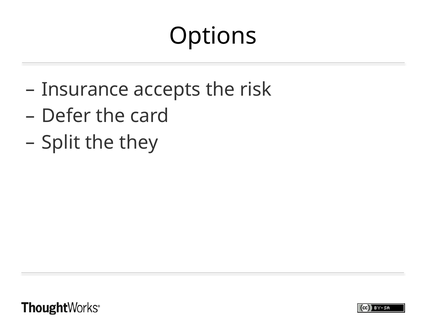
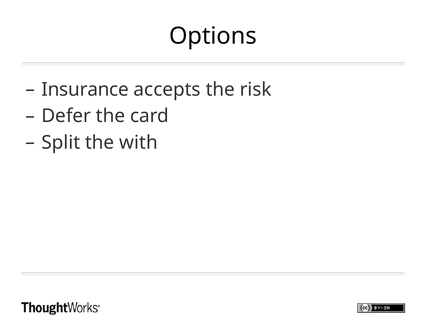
they: they -> with
